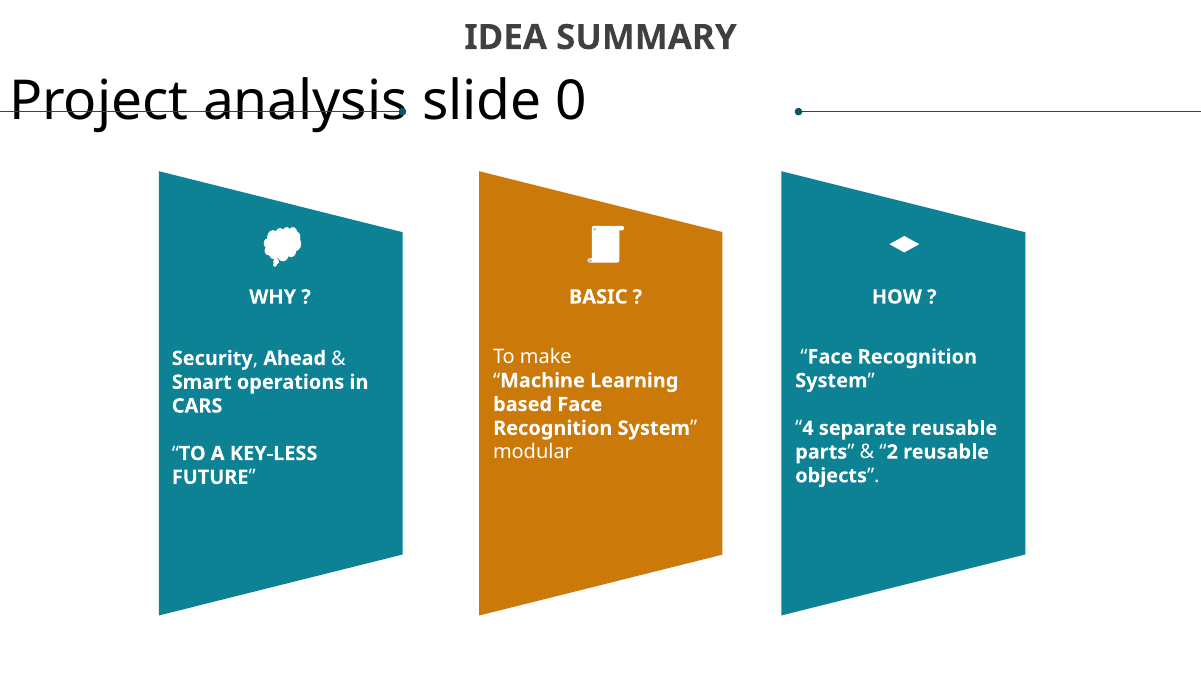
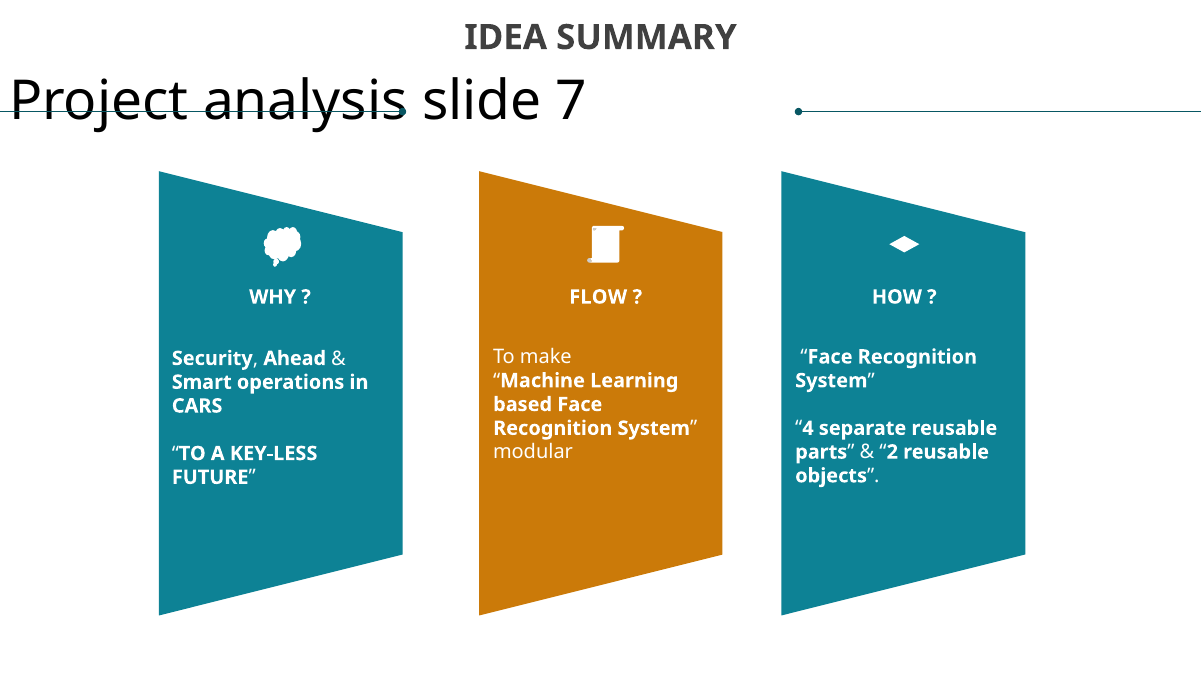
0: 0 -> 7
BASIC: BASIC -> FLOW
